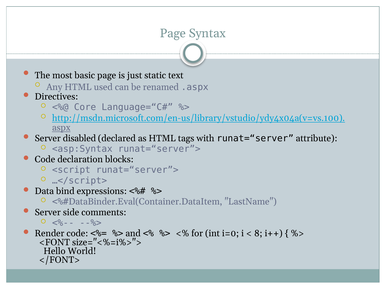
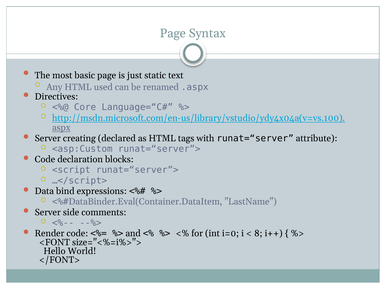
disabled: disabled -> creating
<asp:Syntax: <asp:Syntax -> <asp:Custom
